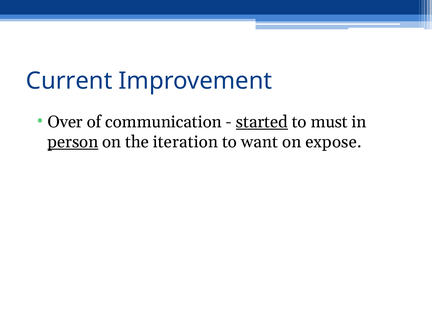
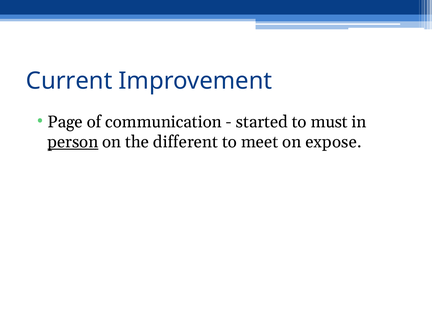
Over: Over -> Page
started underline: present -> none
iteration: iteration -> different
want: want -> meet
